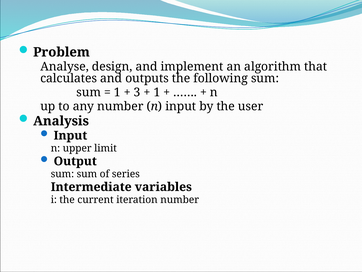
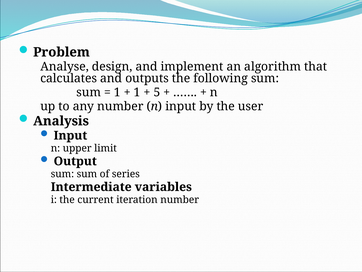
3 at (137, 92): 3 -> 1
1 at (157, 92): 1 -> 5
